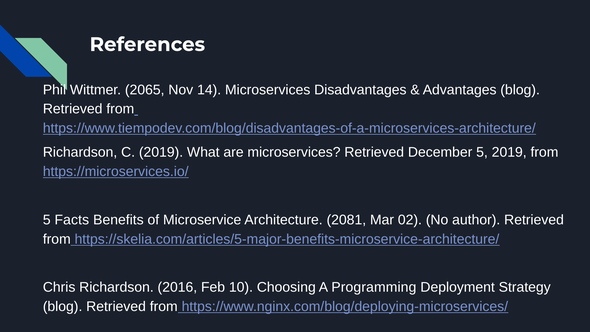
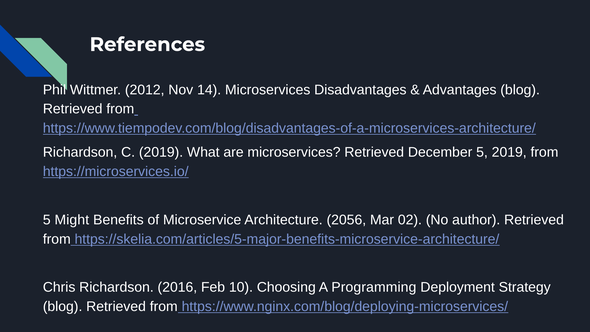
2065: 2065 -> 2012
Facts: Facts -> Might
2081: 2081 -> 2056
